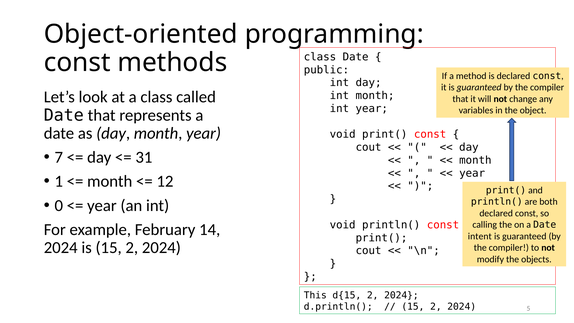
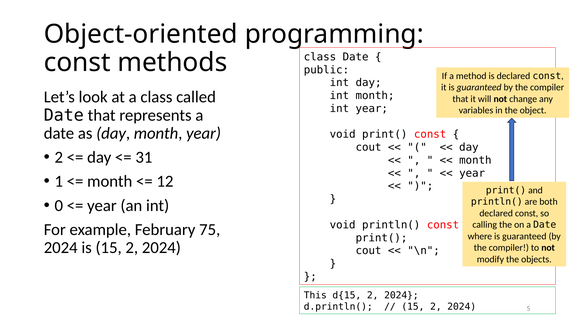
7 at (59, 157): 7 -> 2
14: 14 -> 75
intent: intent -> where
